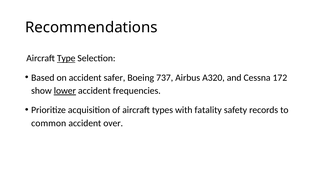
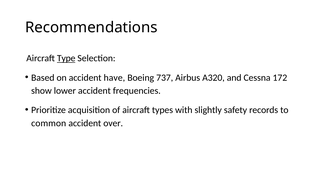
safer: safer -> have
lower underline: present -> none
fatality: fatality -> slightly
